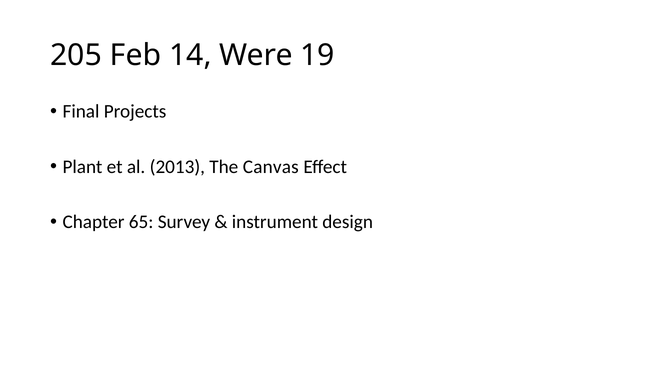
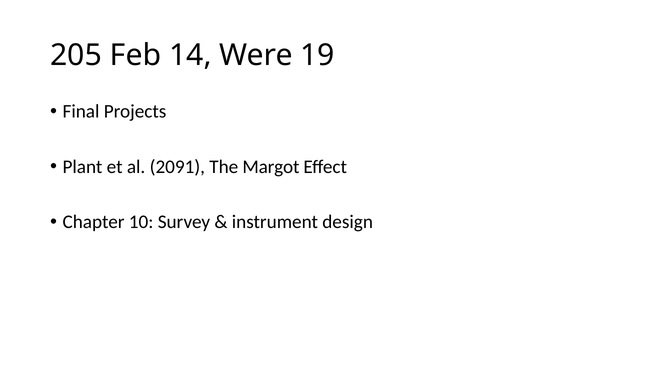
2013: 2013 -> 2091
Canvas: Canvas -> Margot
65: 65 -> 10
